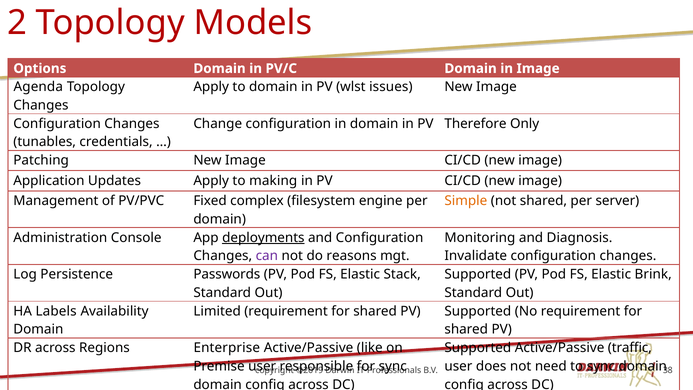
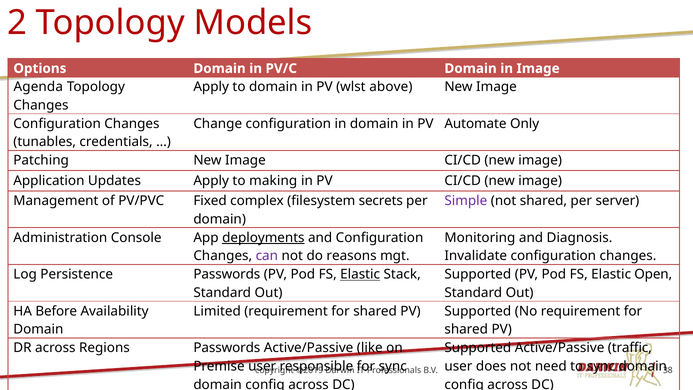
issues: issues -> above
Therefore: Therefore -> Automate
engine: engine -> secrets
Simple colour: orange -> purple
Elastic at (360, 274) underline: none -> present
Brink: Brink -> Open
Labels: Labels -> Before
Regions Enterprise: Enterprise -> Passwords
